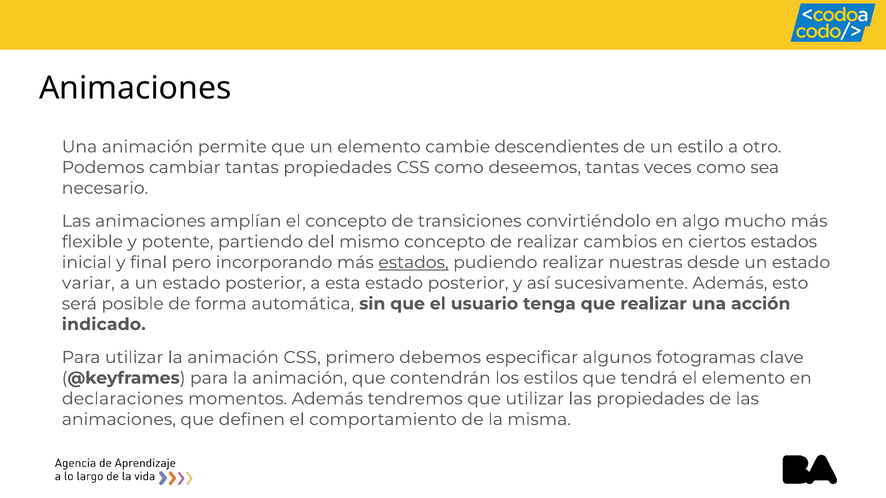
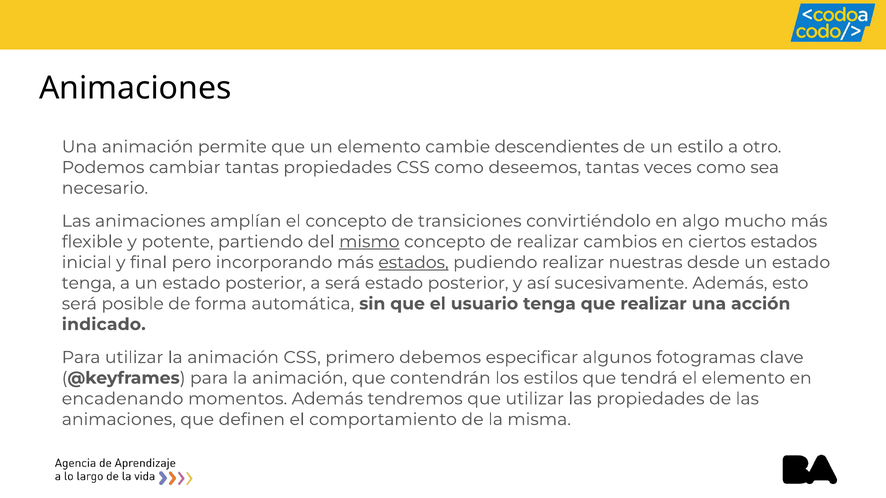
mismo underline: none -> present
variar at (88, 283): variar -> tenga
a esta: esta -> será
declaraciones: declaraciones -> encadenando
